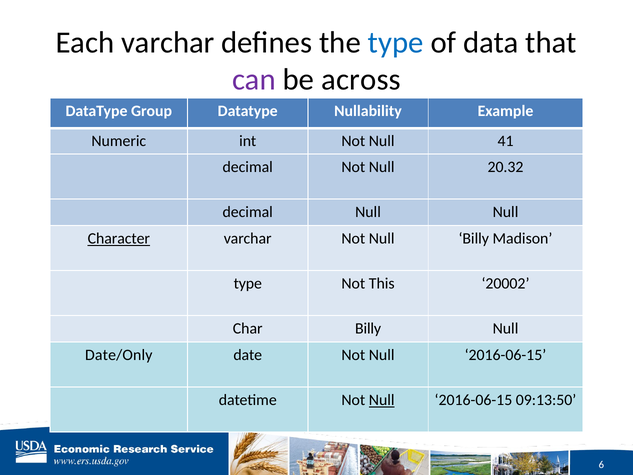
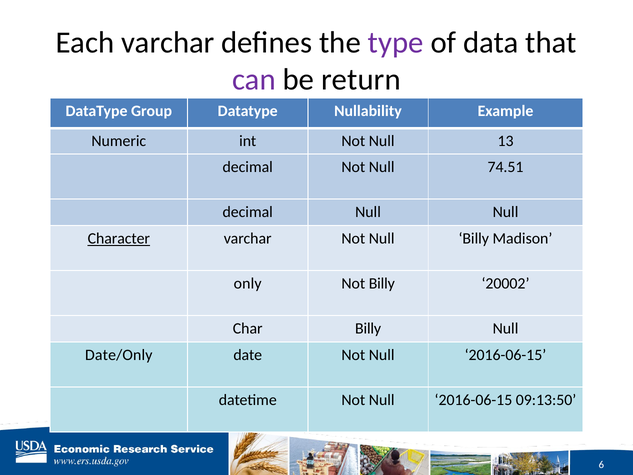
type at (396, 43) colour: blue -> purple
across: across -> return
41: 41 -> 13
20.32: 20.32 -> 74.51
type at (248, 283): type -> only
Not This: This -> Billy
Null at (382, 400) underline: present -> none
